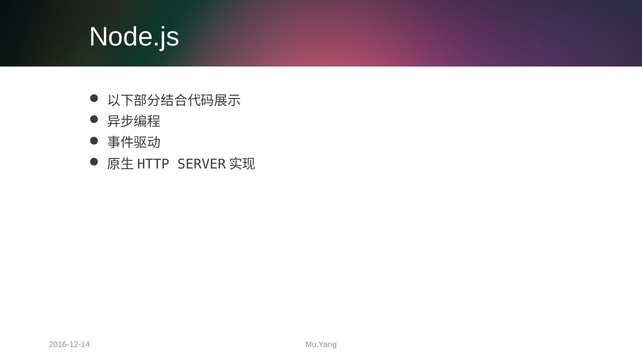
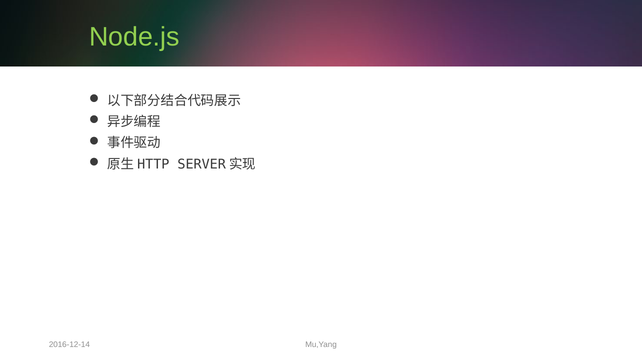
Node.js colour: white -> light green
